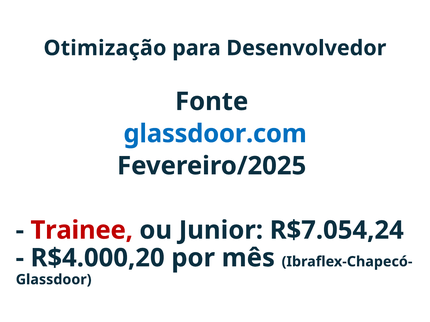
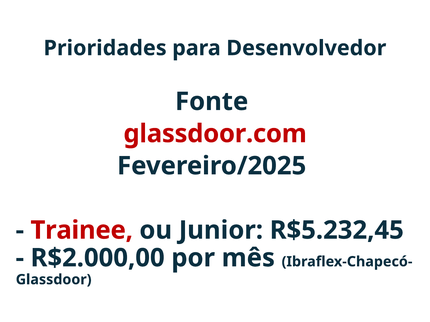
Otimização: Otimização -> Prioridades
glassdoor.com colour: blue -> red
R$7.054,24: R$7.054,24 -> R$5.232,45
R$4.000,20: R$4.000,20 -> R$2.000,00
